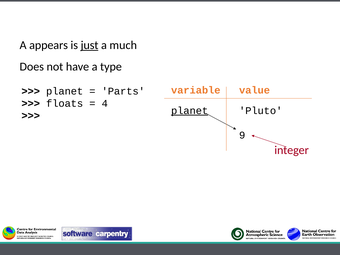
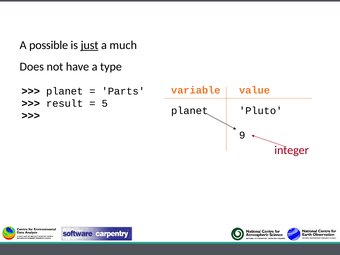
appears: appears -> possible
floats: floats -> result
4: 4 -> 5
planet at (190, 111) underline: present -> none
